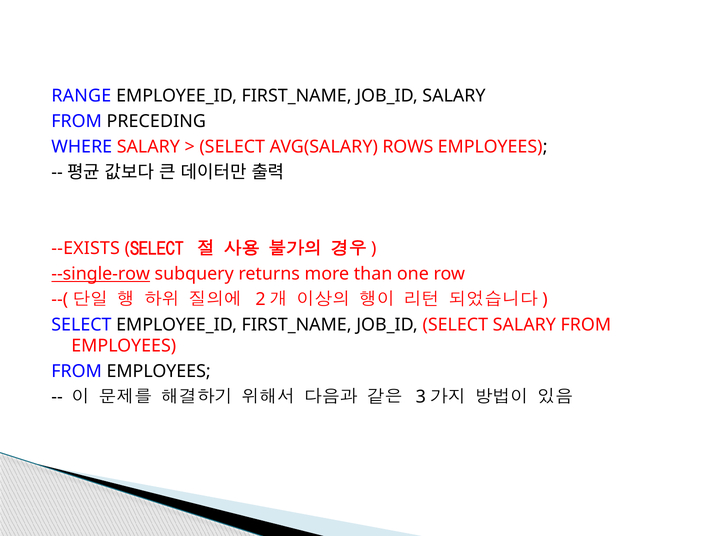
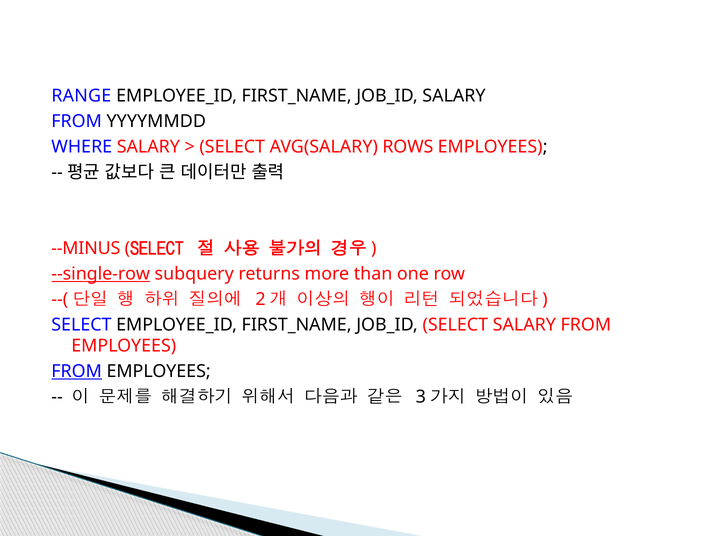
PRECEDING: PRECEDING -> YYYYMMDD
--EXISTS: --EXISTS -> --MINUS
FROM at (77, 372) underline: none -> present
